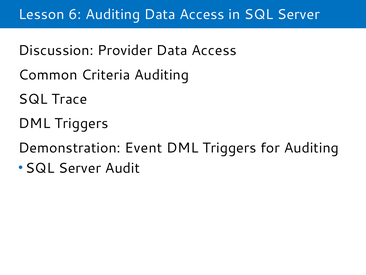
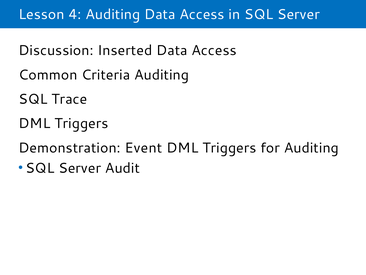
6: 6 -> 4
Provider: Provider -> Inserted
